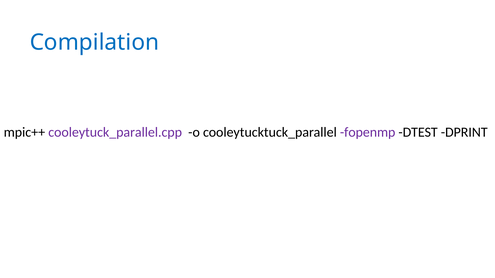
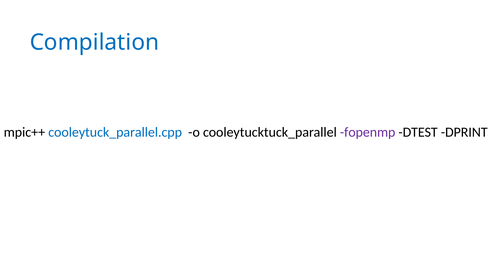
cooleytuck_parallel.cpp colour: purple -> blue
